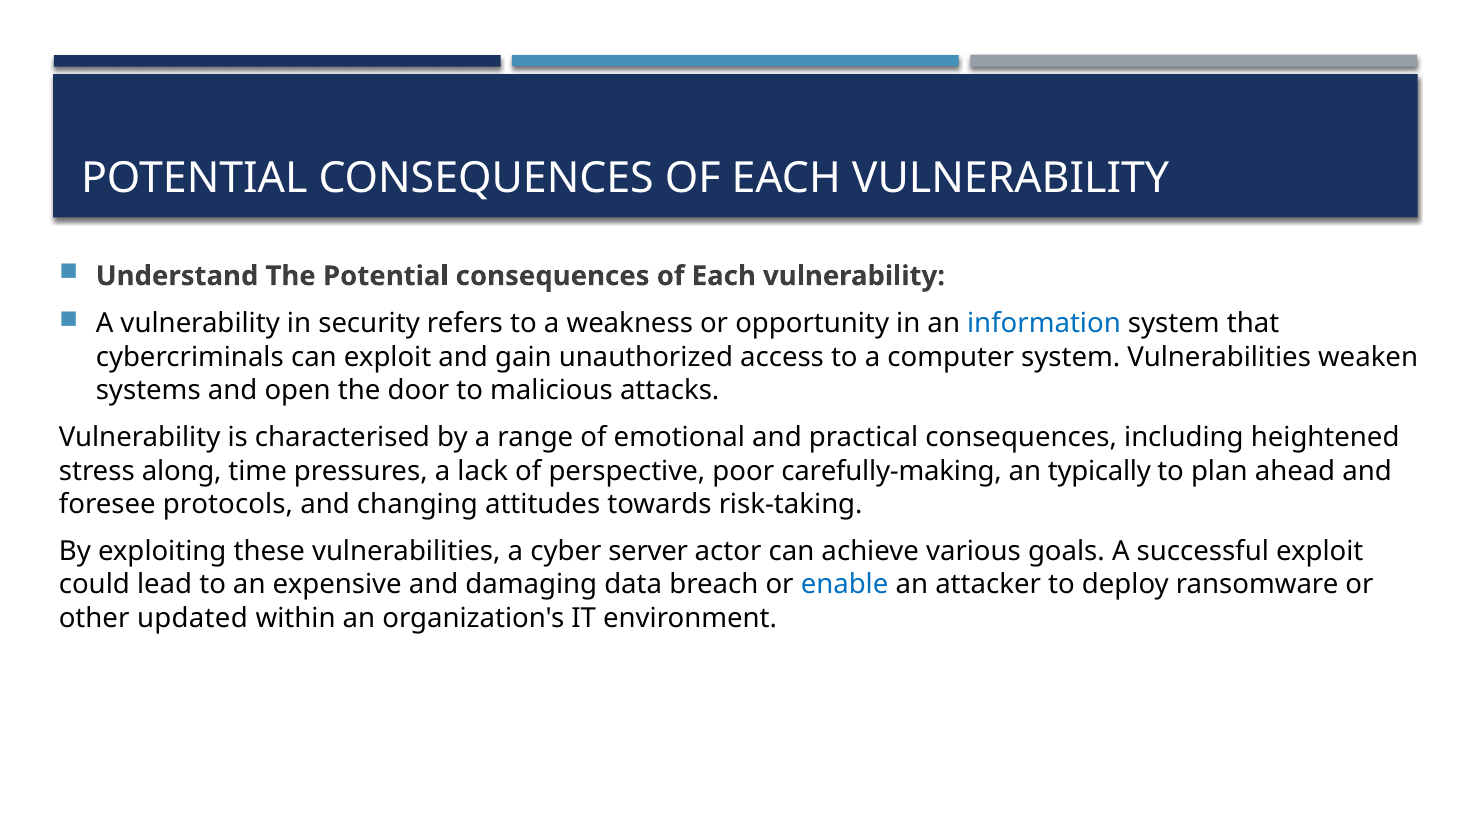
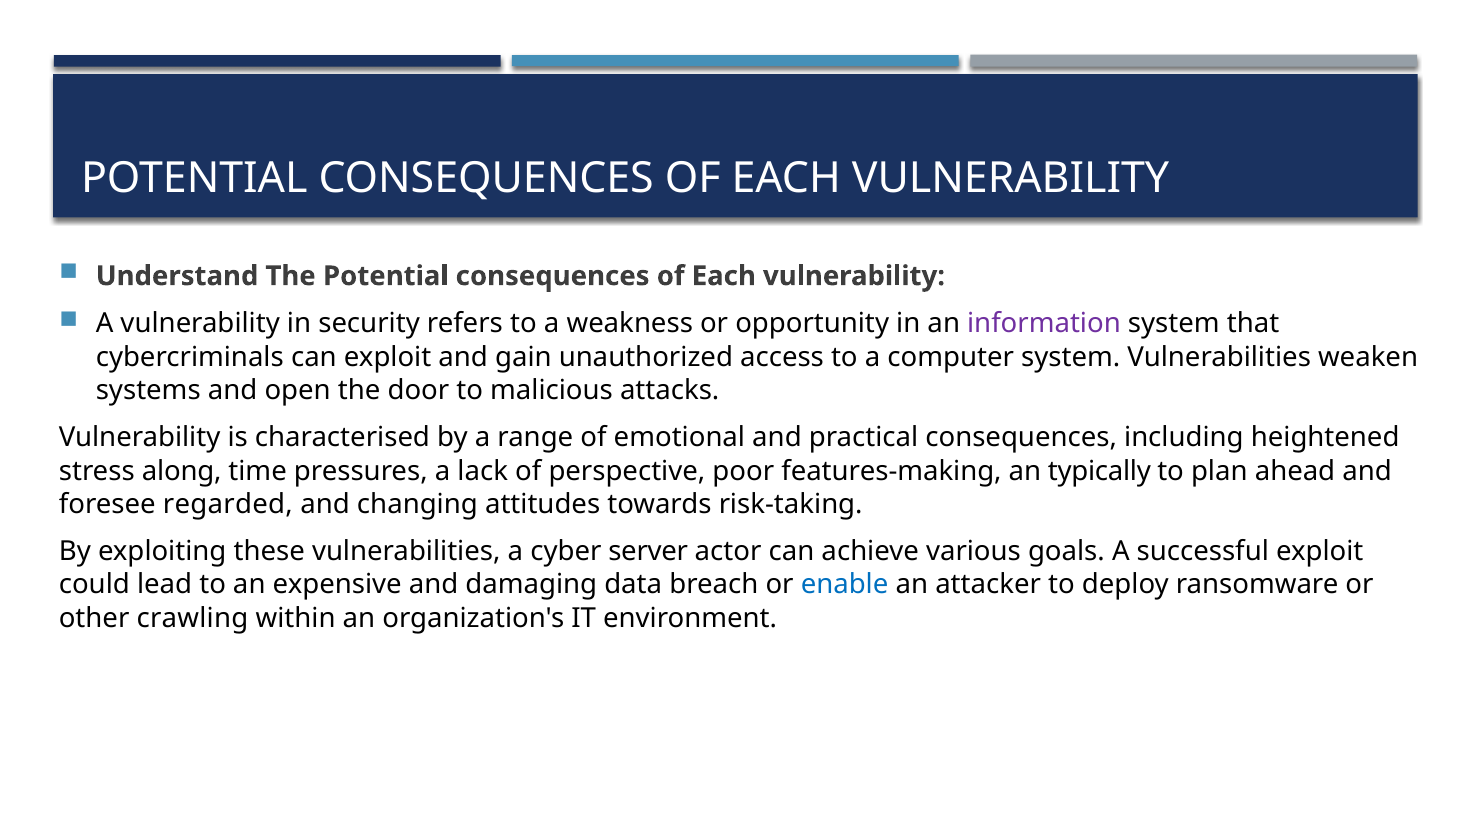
information colour: blue -> purple
carefully-making: carefully-making -> features-making
protocols: protocols -> regarded
updated: updated -> crawling
